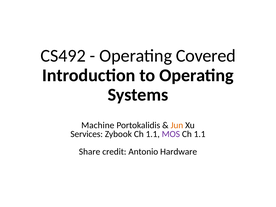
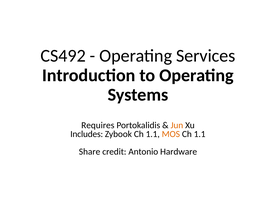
Covered: Covered -> Services
Machine: Machine -> Requires
Services: Services -> Includes
MOS colour: purple -> orange
